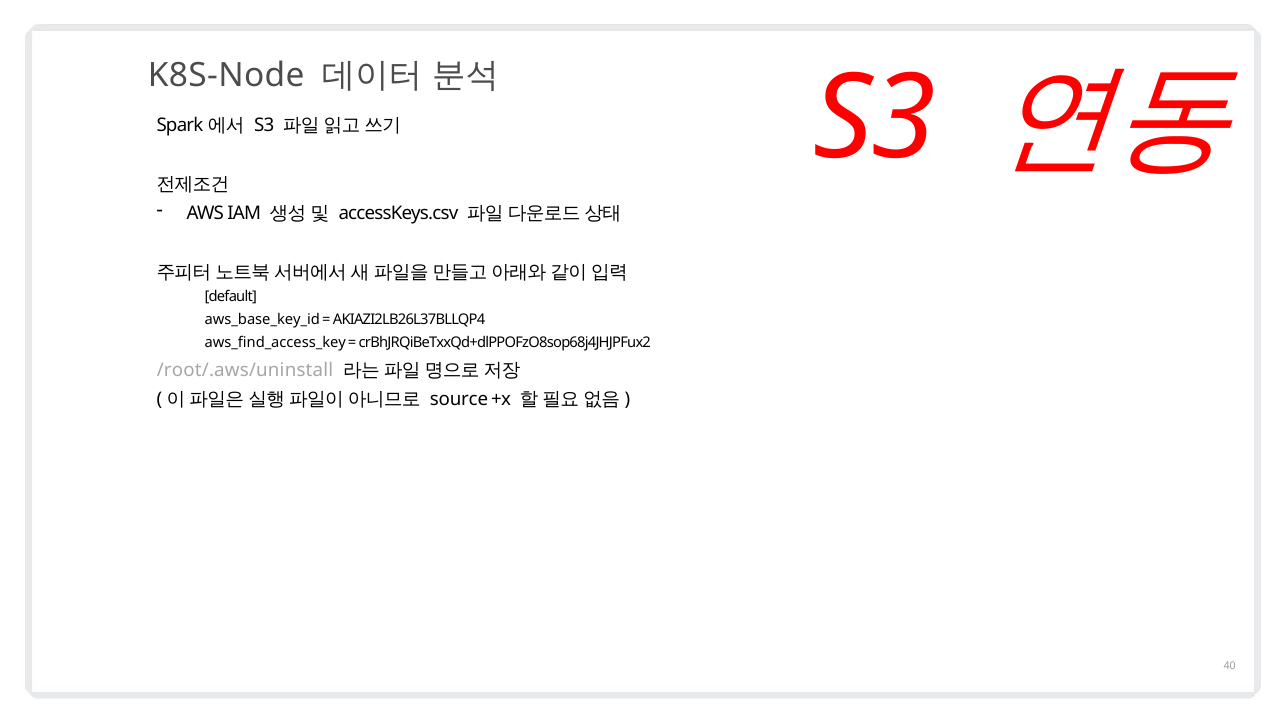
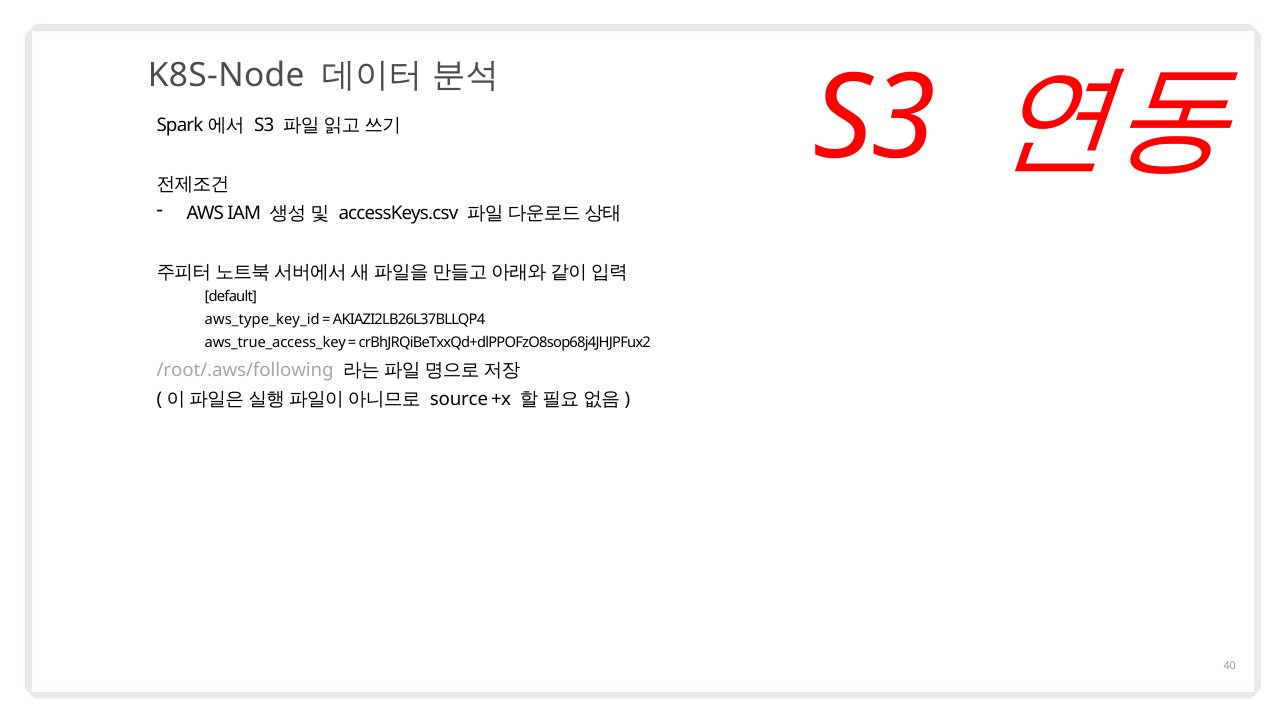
aws_base_key_id: aws_base_key_id -> aws_type_key_id
aws_find_access_key: aws_find_access_key -> aws_true_access_key
/root/.aws/uninstall: /root/.aws/uninstall -> /root/.aws/following
